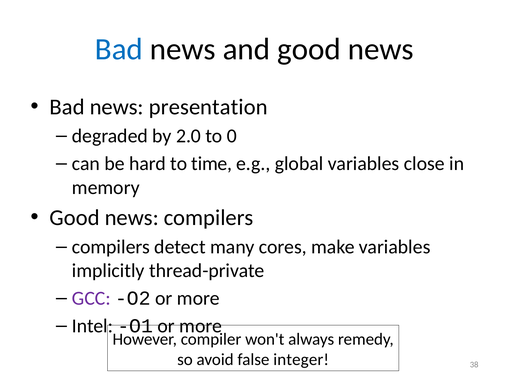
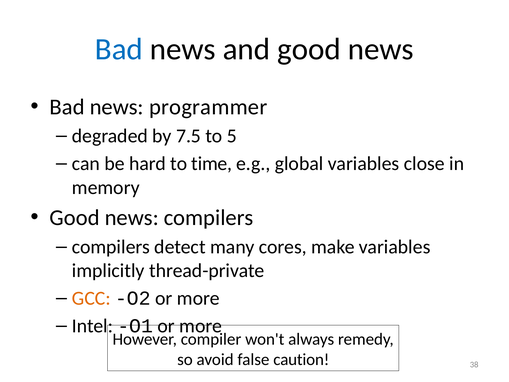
presentation: presentation -> programmer
2.0: 2.0 -> 7.5
0: 0 -> 5
GCC colour: purple -> orange
integer: integer -> caution
